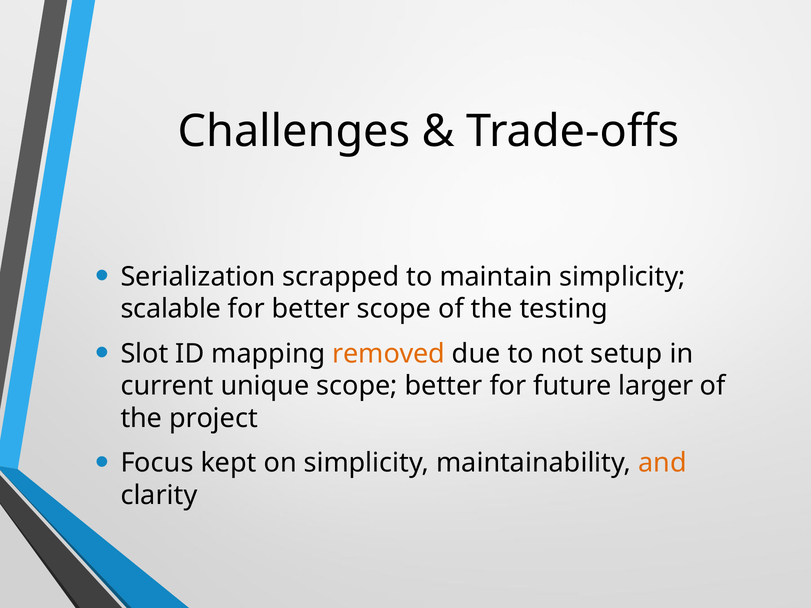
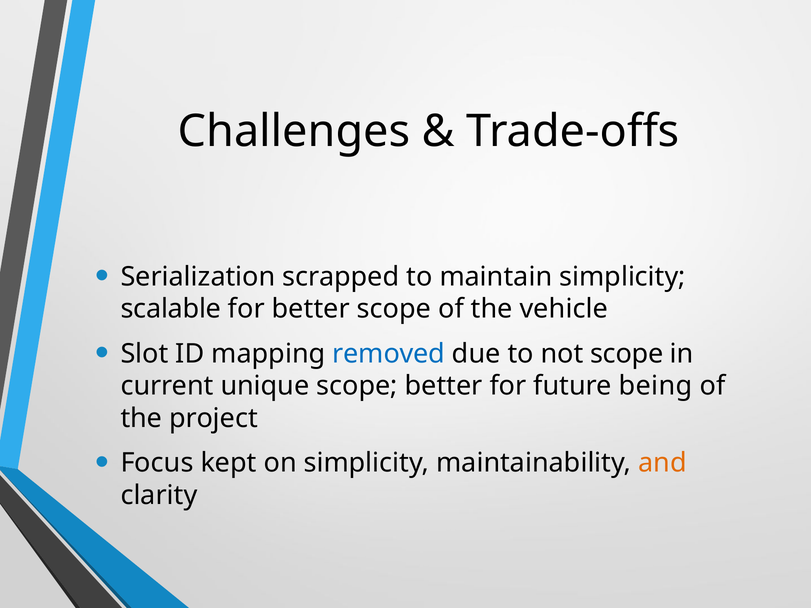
testing: testing -> vehicle
removed colour: orange -> blue
not setup: setup -> scope
larger: larger -> being
